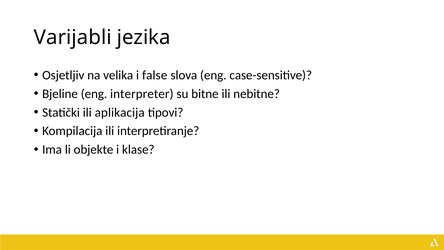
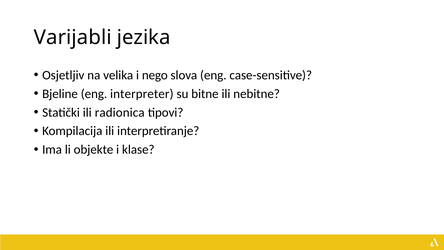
false: false -> nego
aplikacija: aplikacija -> radionica
